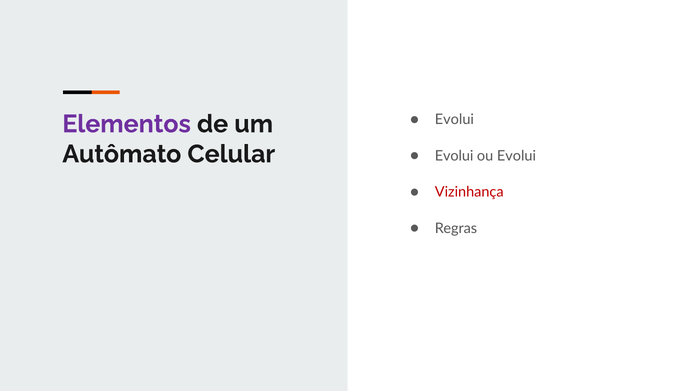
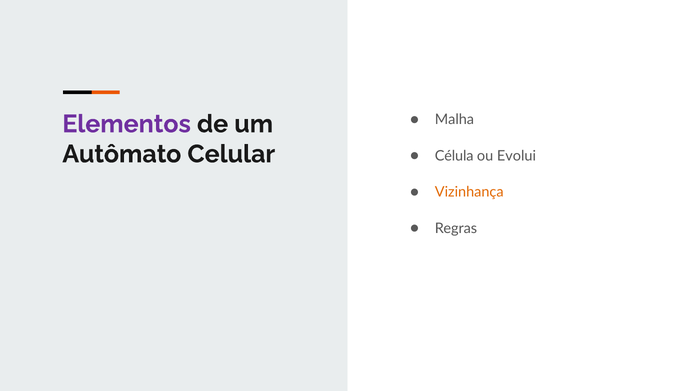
Evolui at (454, 119): Evolui -> Malha
Evolui at (454, 156): Evolui -> Célula
Vizinhança colour: red -> orange
